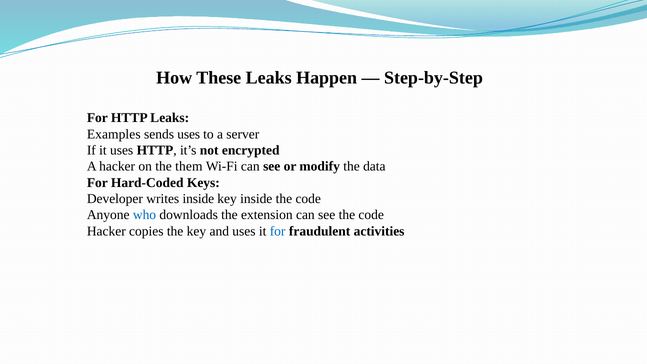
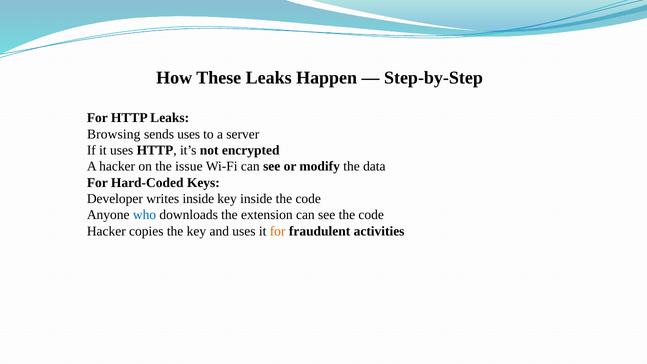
Examples: Examples -> Browsing
them: them -> issue
for at (278, 231) colour: blue -> orange
